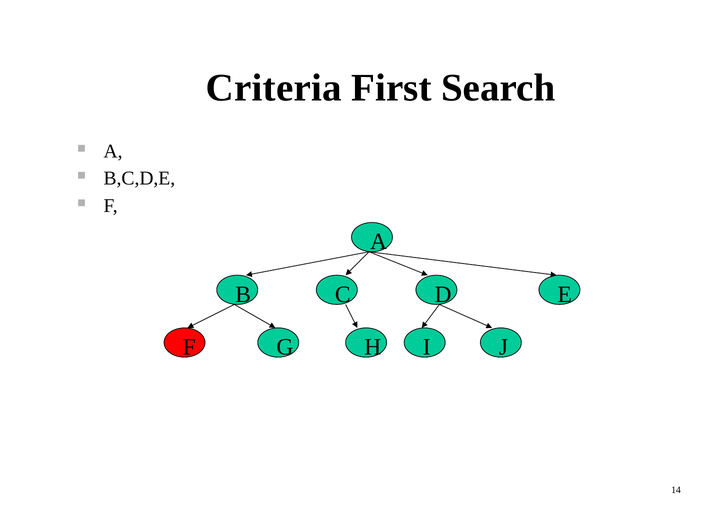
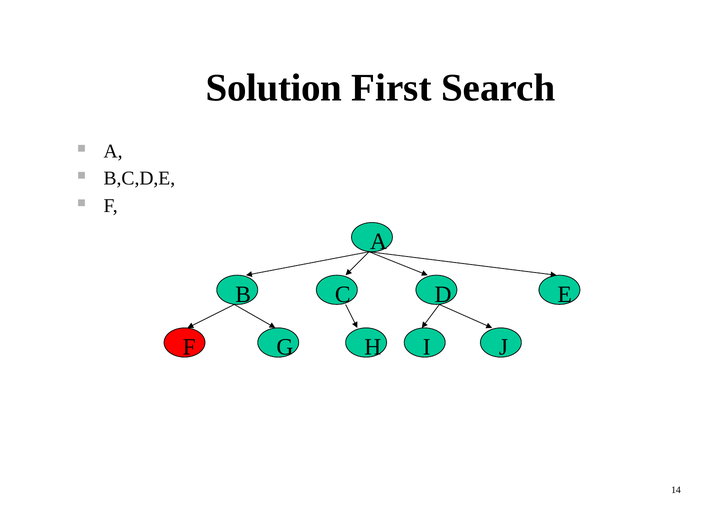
Criteria: Criteria -> Solution
